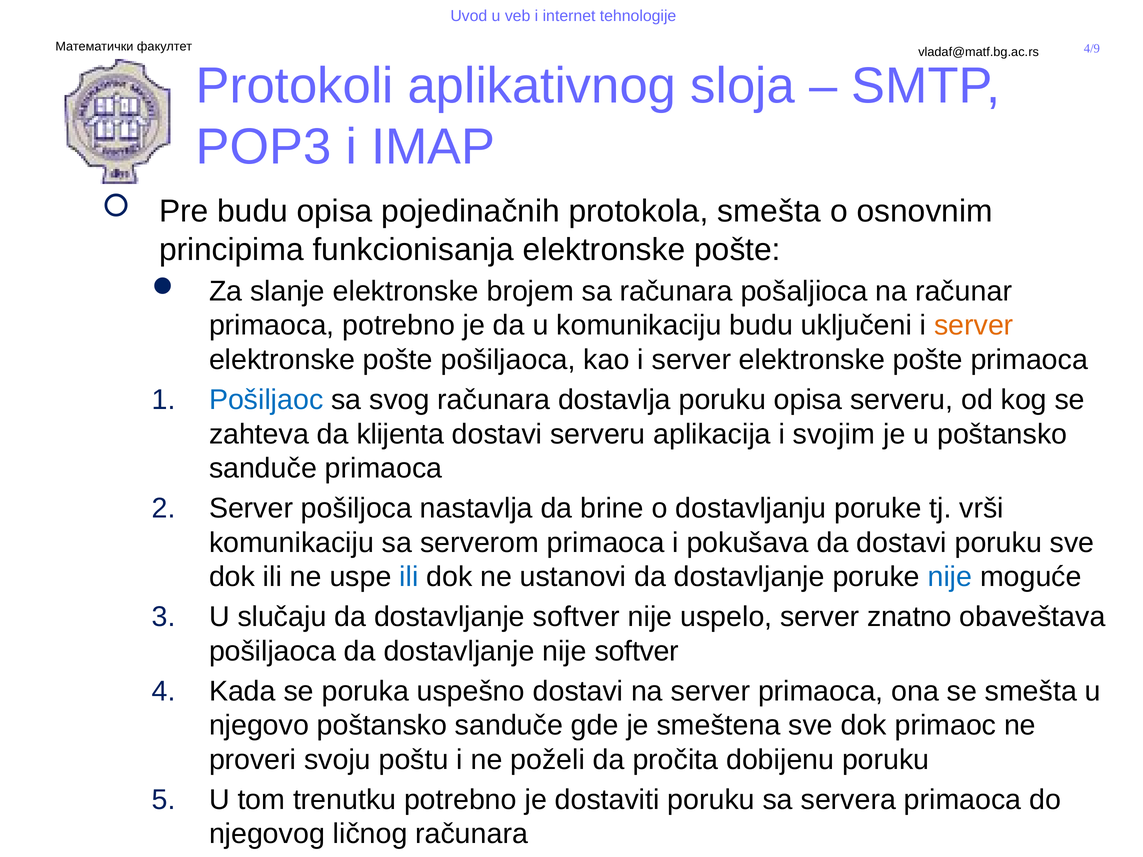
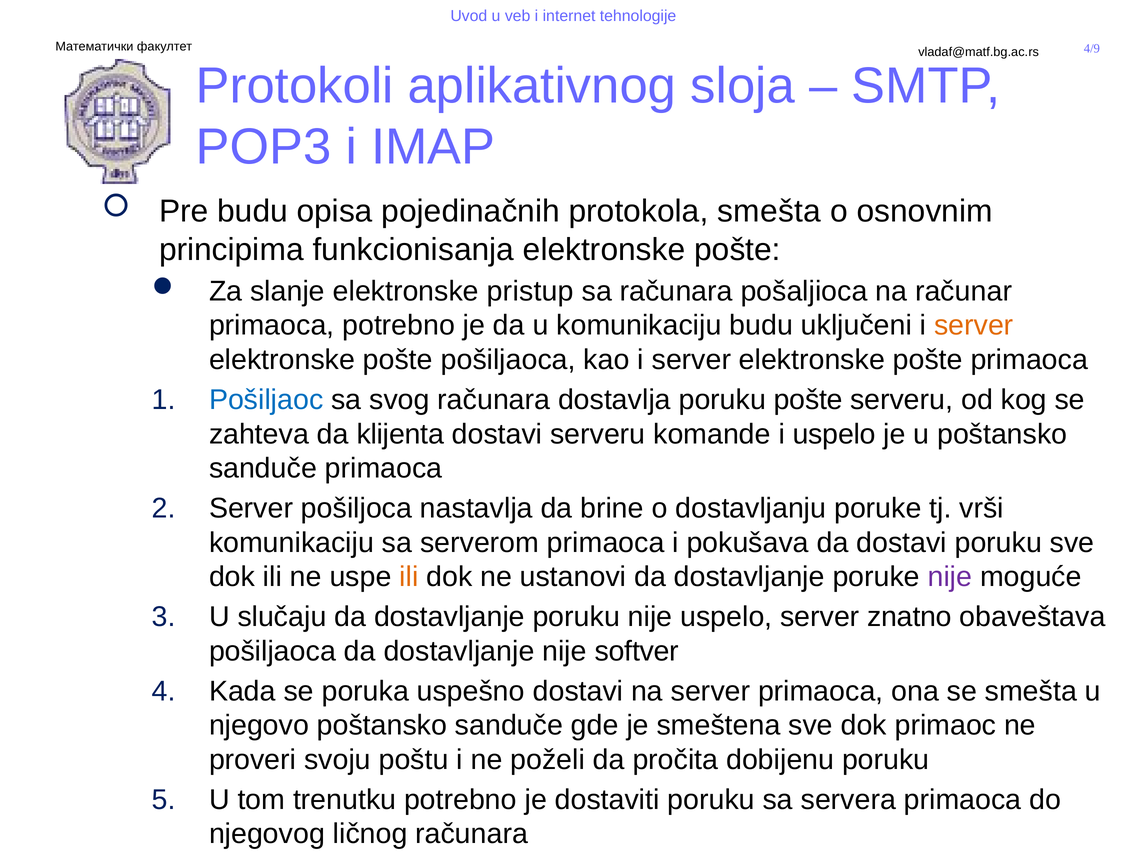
brojem: brojem -> pristup
poruku opisa: opisa -> pošte
aplikacija: aplikacija -> komande
i svojim: svojim -> uspelo
ili at (409, 577) colour: blue -> orange
nije at (950, 577) colour: blue -> purple
dostavljanje softver: softver -> poruku
